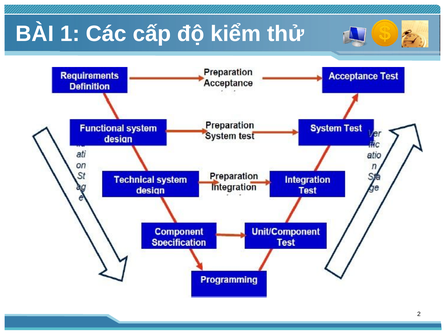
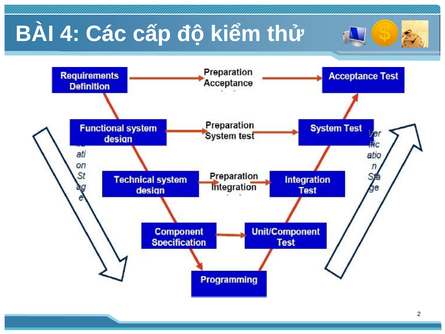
1: 1 -> 4
